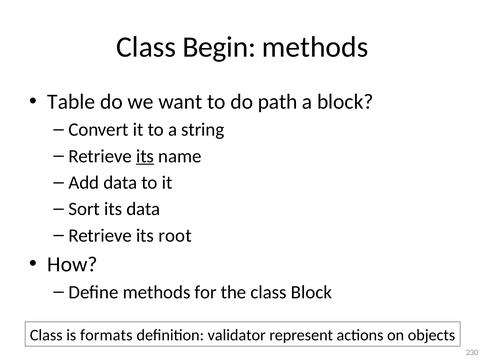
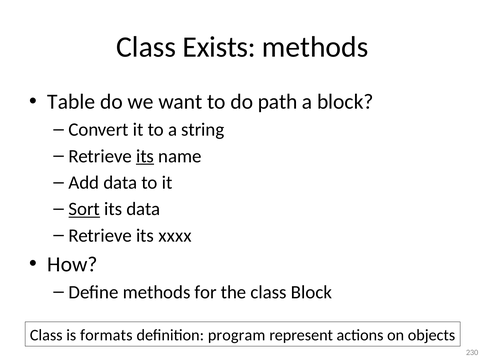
Begin: Begin -> Exists
Sort underline: none -> present
root: root -> xxxx
validator: validator -> program
